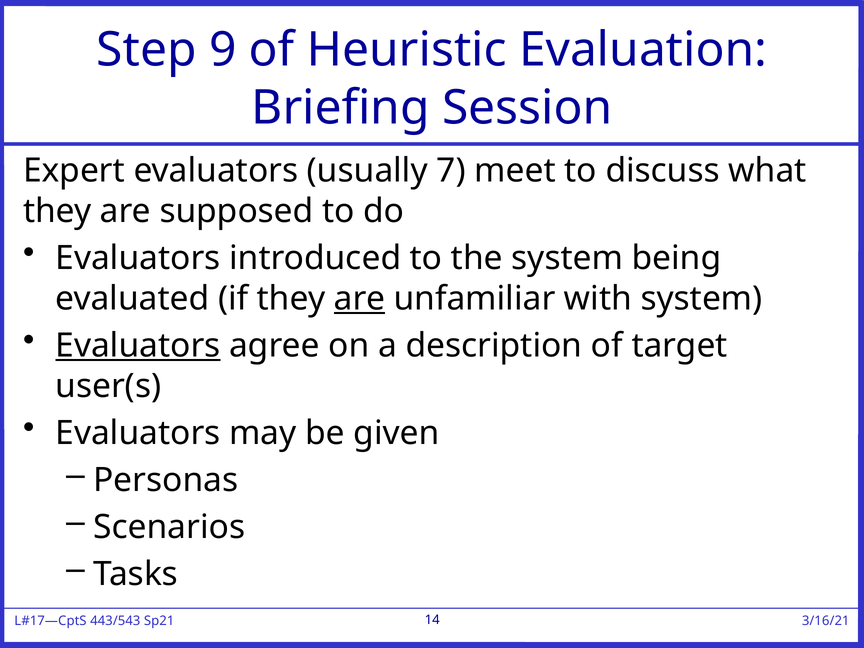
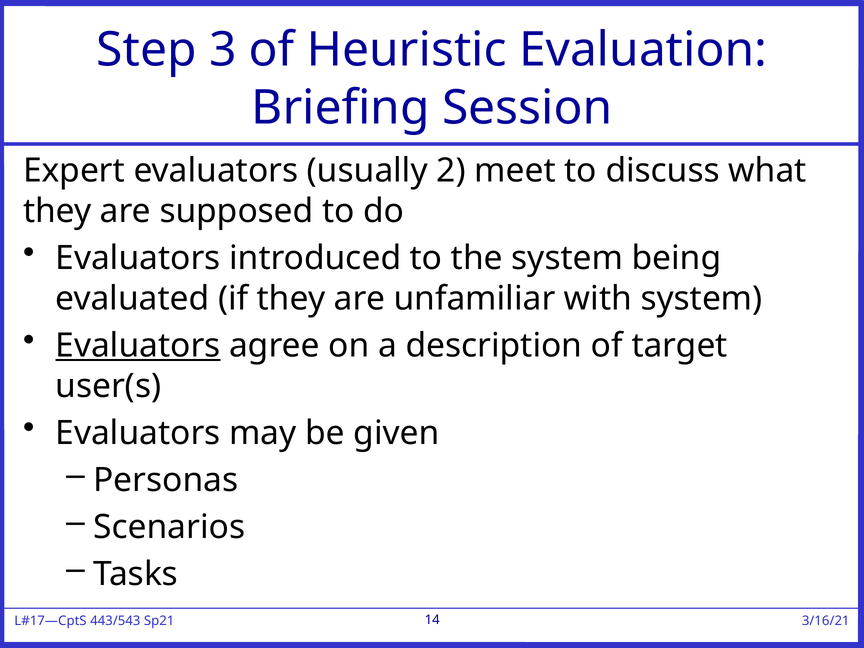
9: 9 -> 3
7: 7 -> 2
are at (360, 299) underline: present -> none
